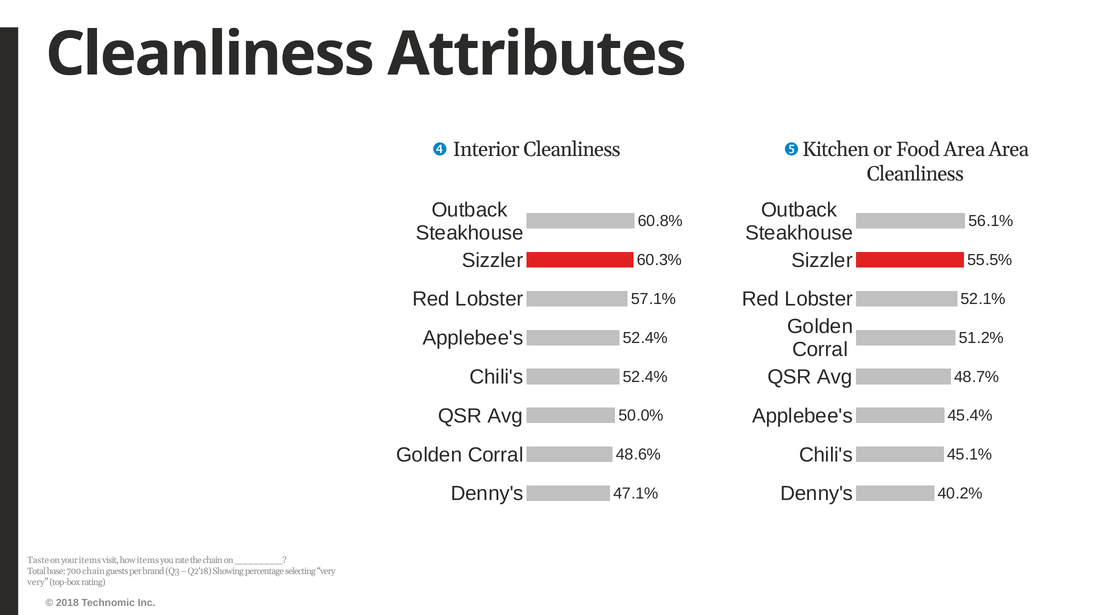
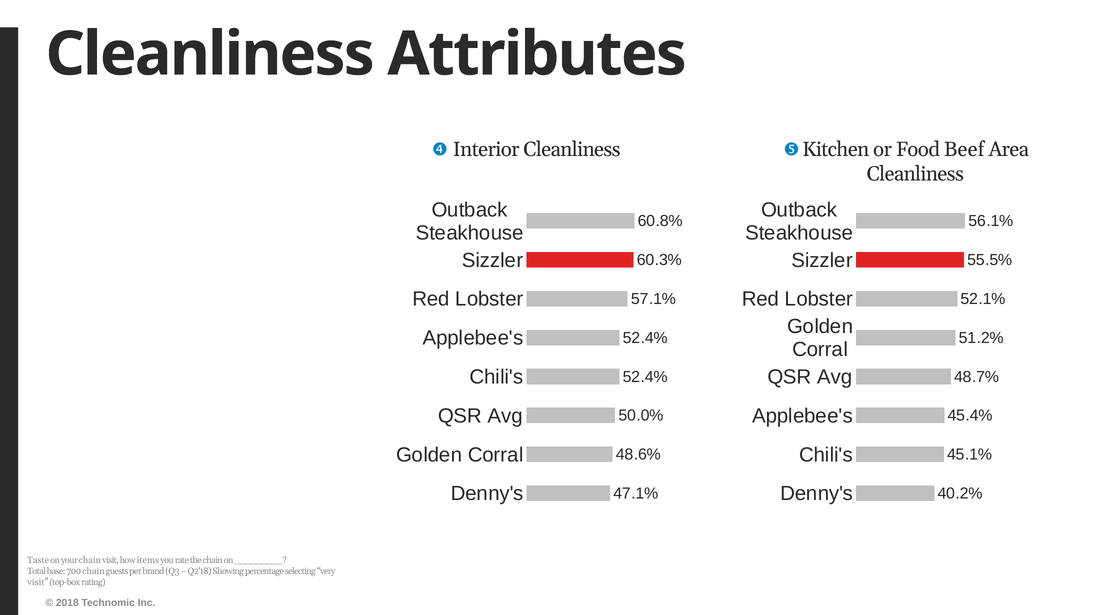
Food Area: Area -> Beef
your items: items -> chain
very at (38, 582): very -> visit
